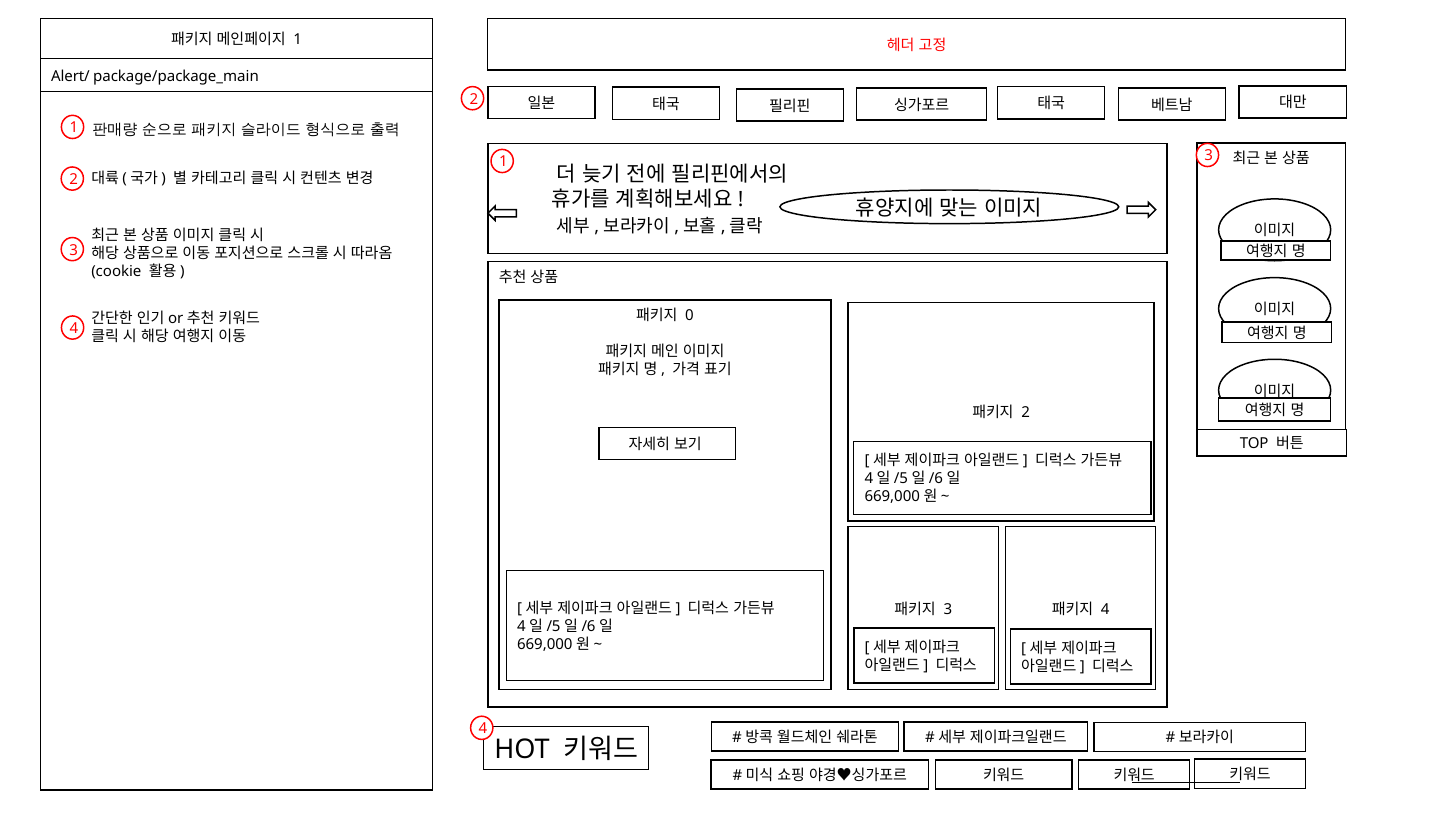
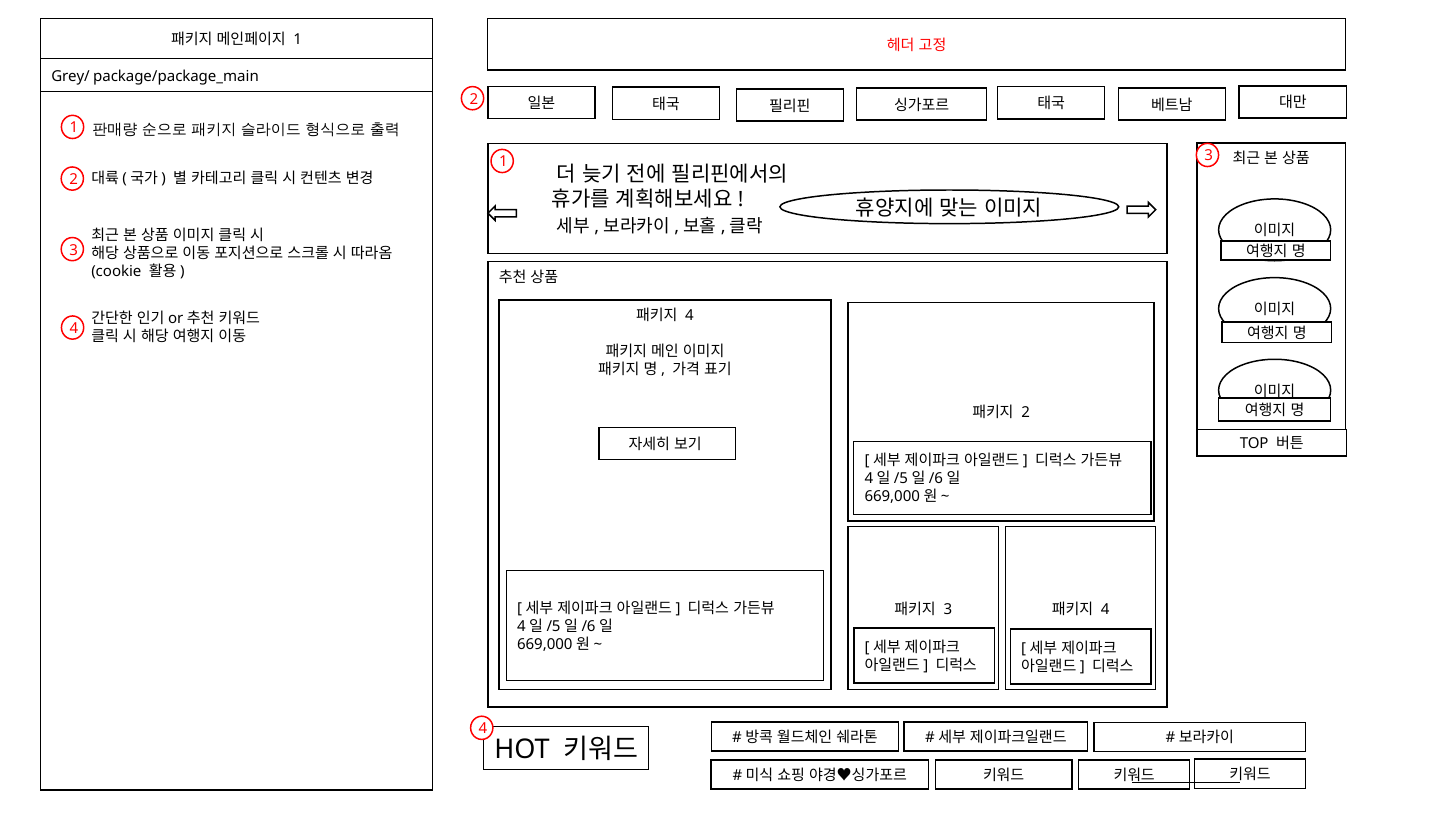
Alert/: Alert/ -> Grey/
0 at (690, 315): 0 -> 4
